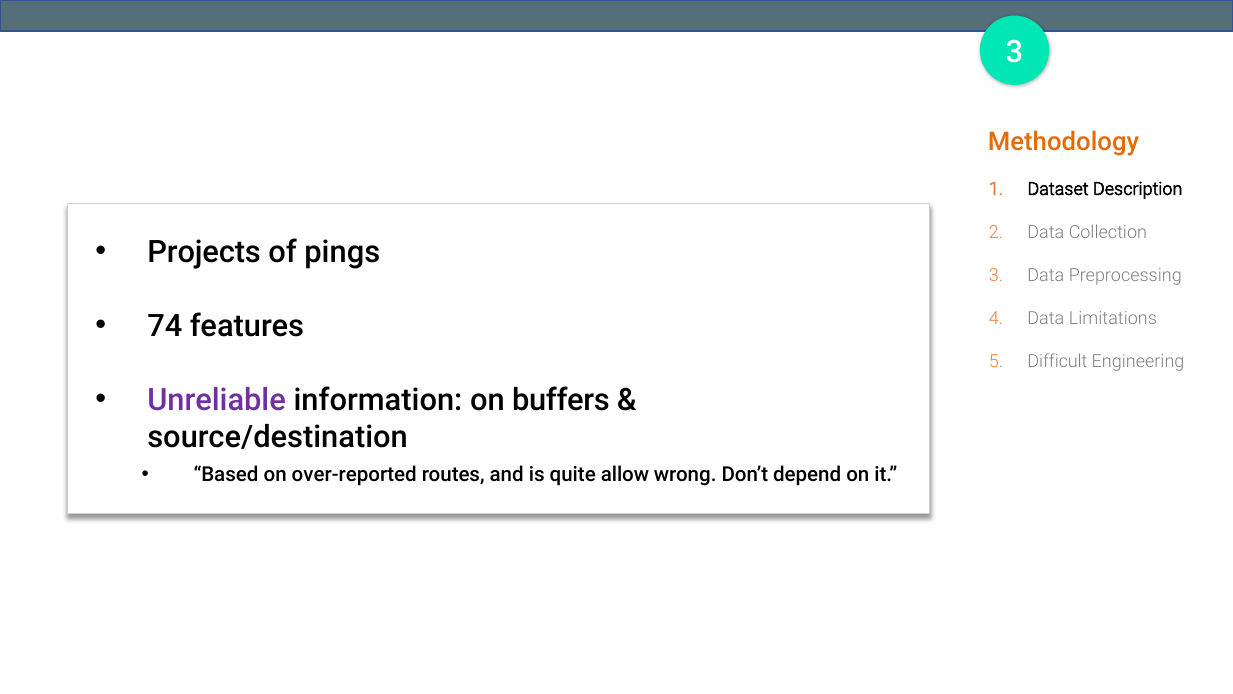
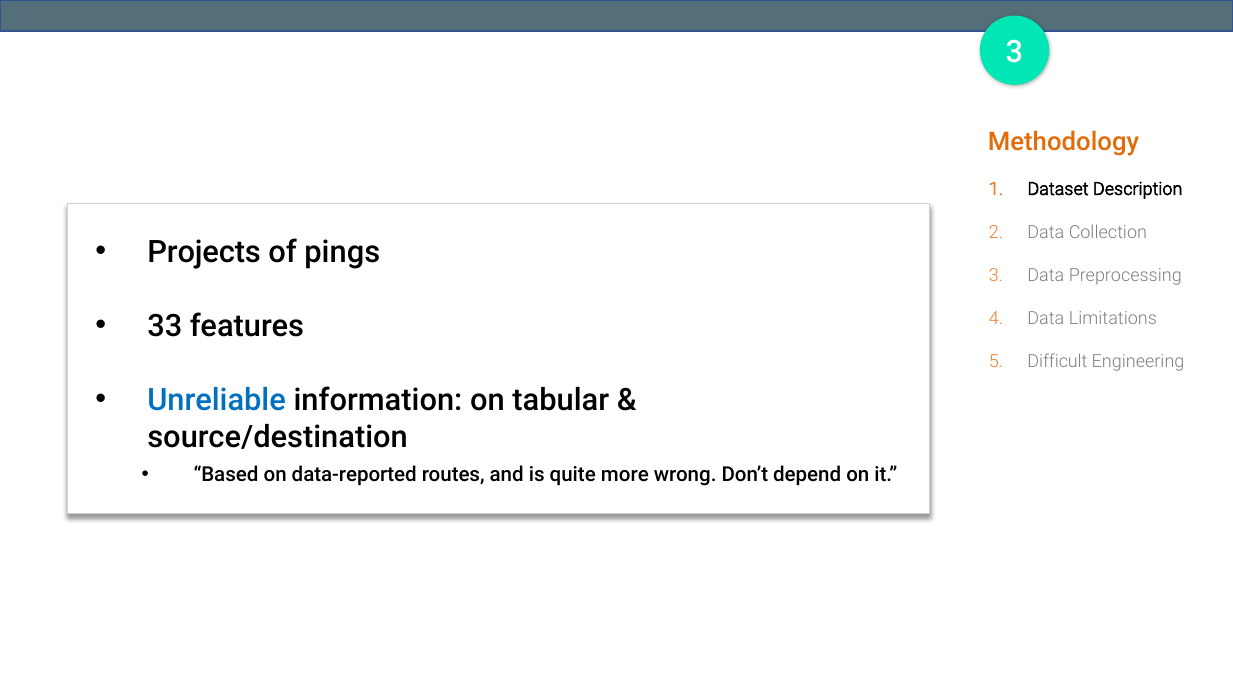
74: 74 -> 33
Unreliable colour: purple -> blue
buffers: buffers -> tabular
over-reported: over-reported -> data-reported
allow: allow -> more
